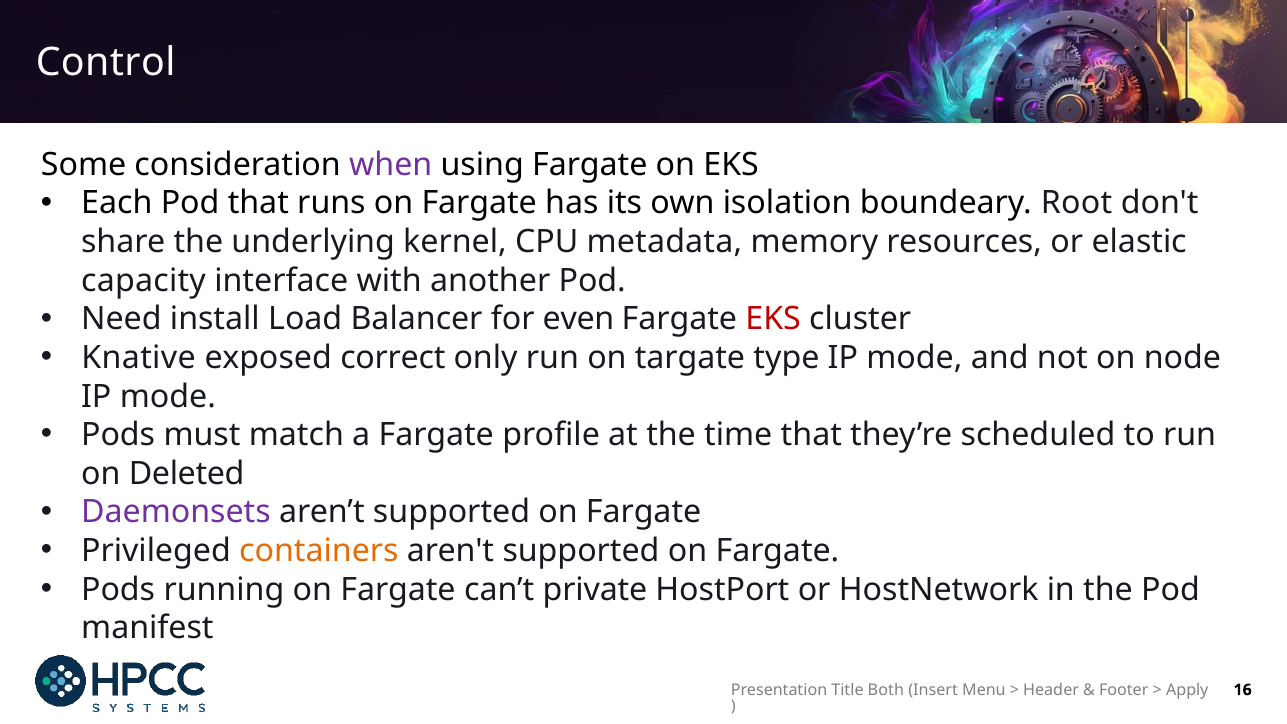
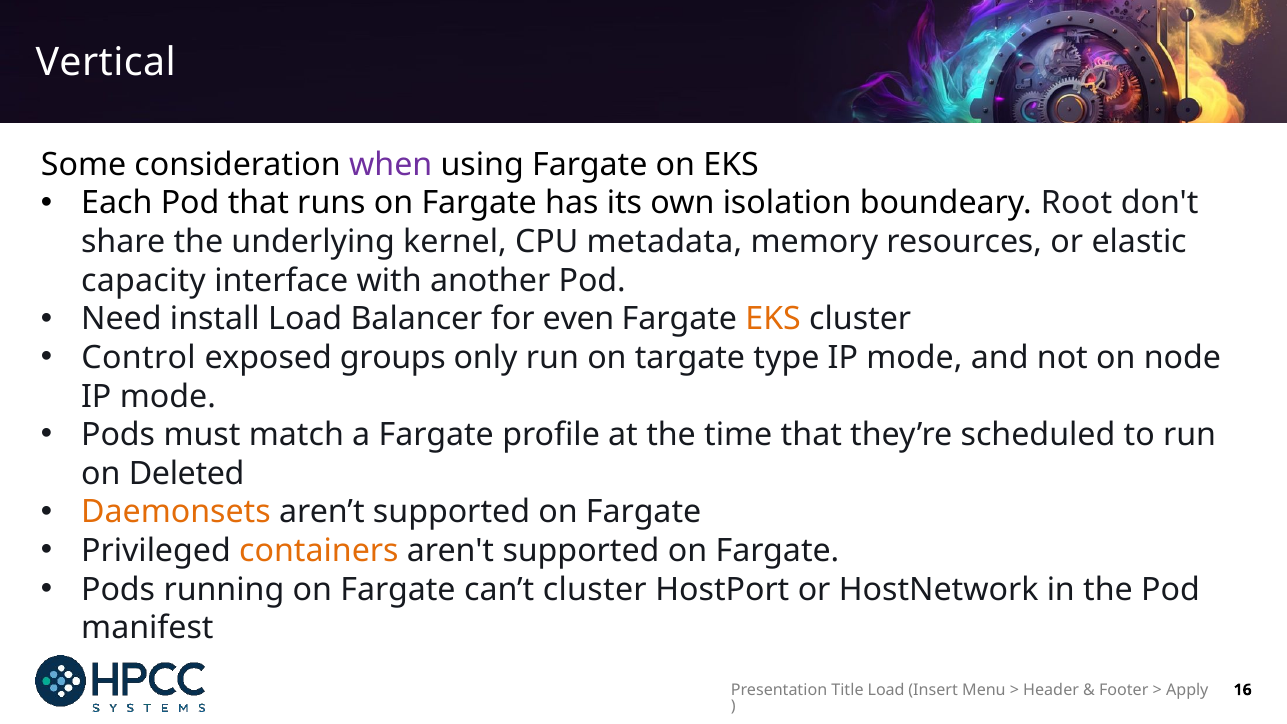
Control: Control -> Vertical
EKS at (773, 319) colour: red -> orange
Knative: Knative -> Control
correct: correct -> groups
Daemonsets colour: purple -> orange
can’t private: private -> cluster
Title Both: Both -> Load
